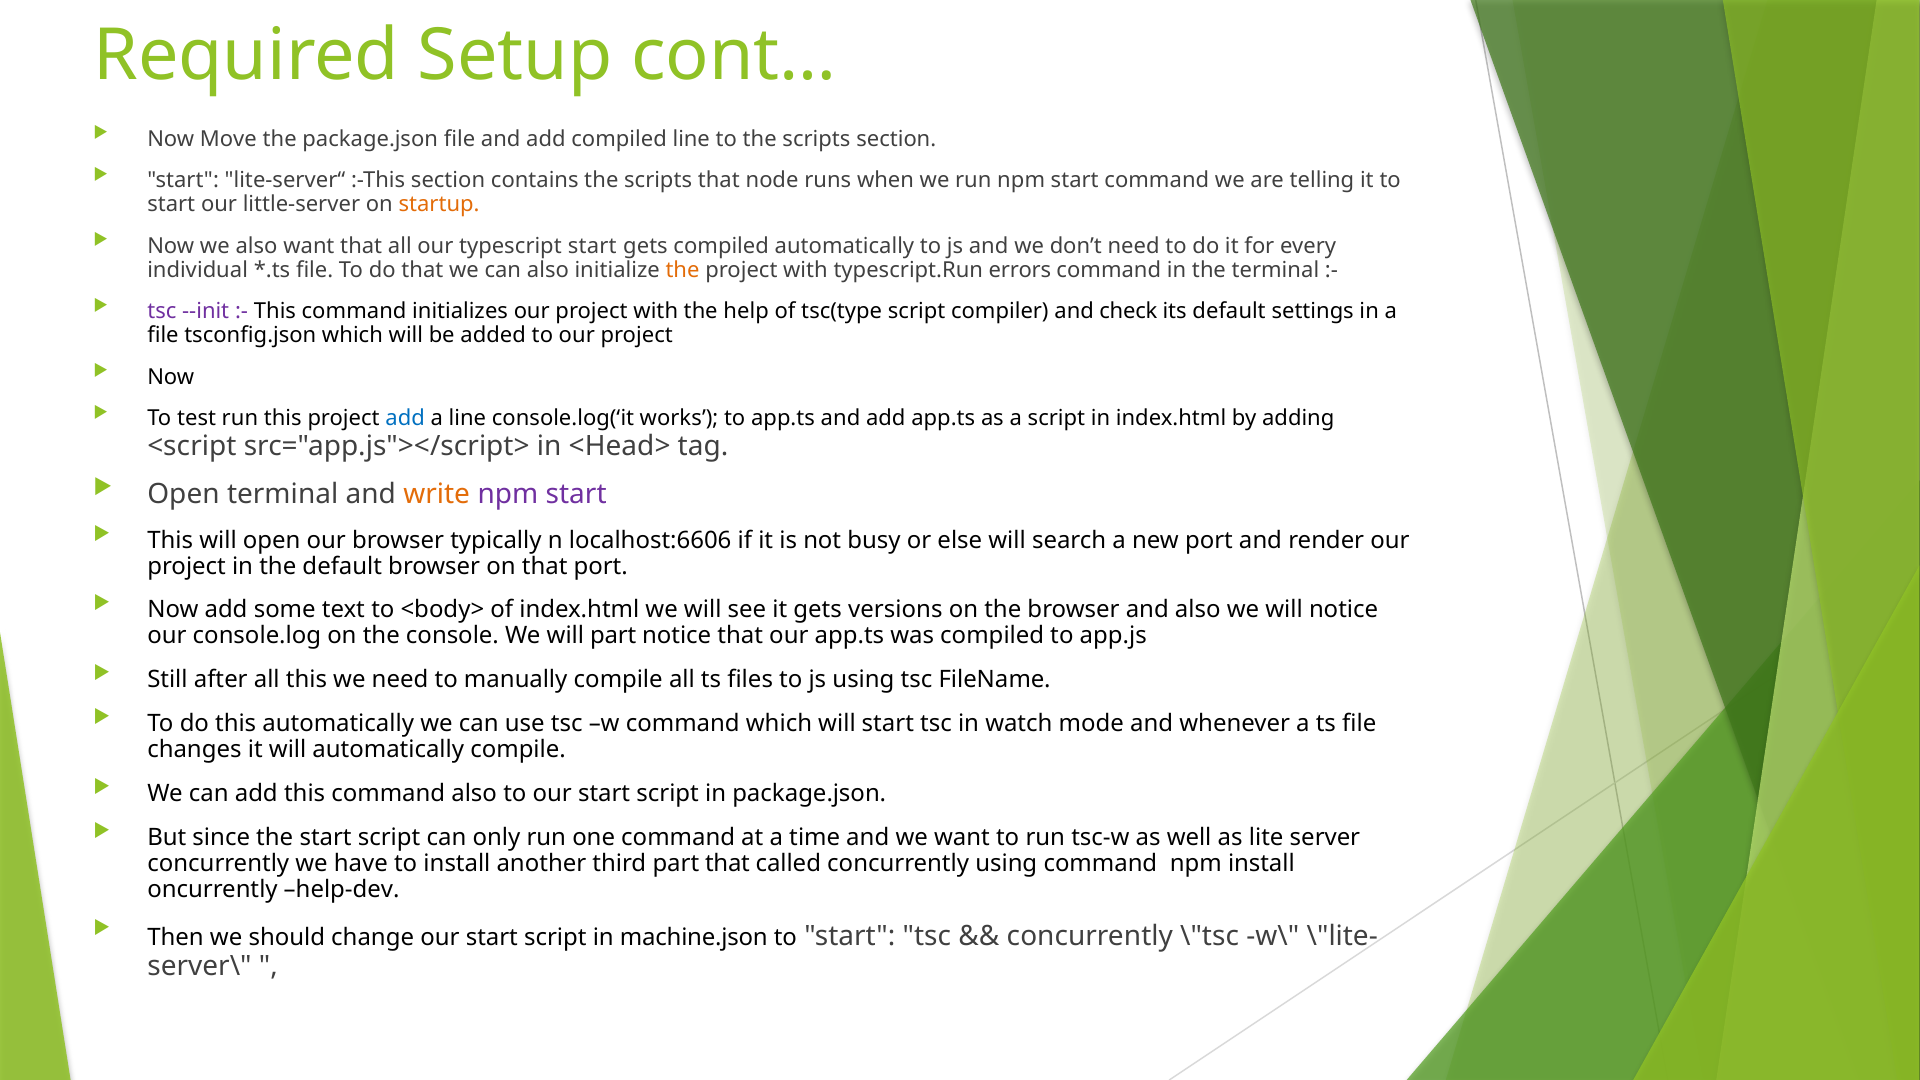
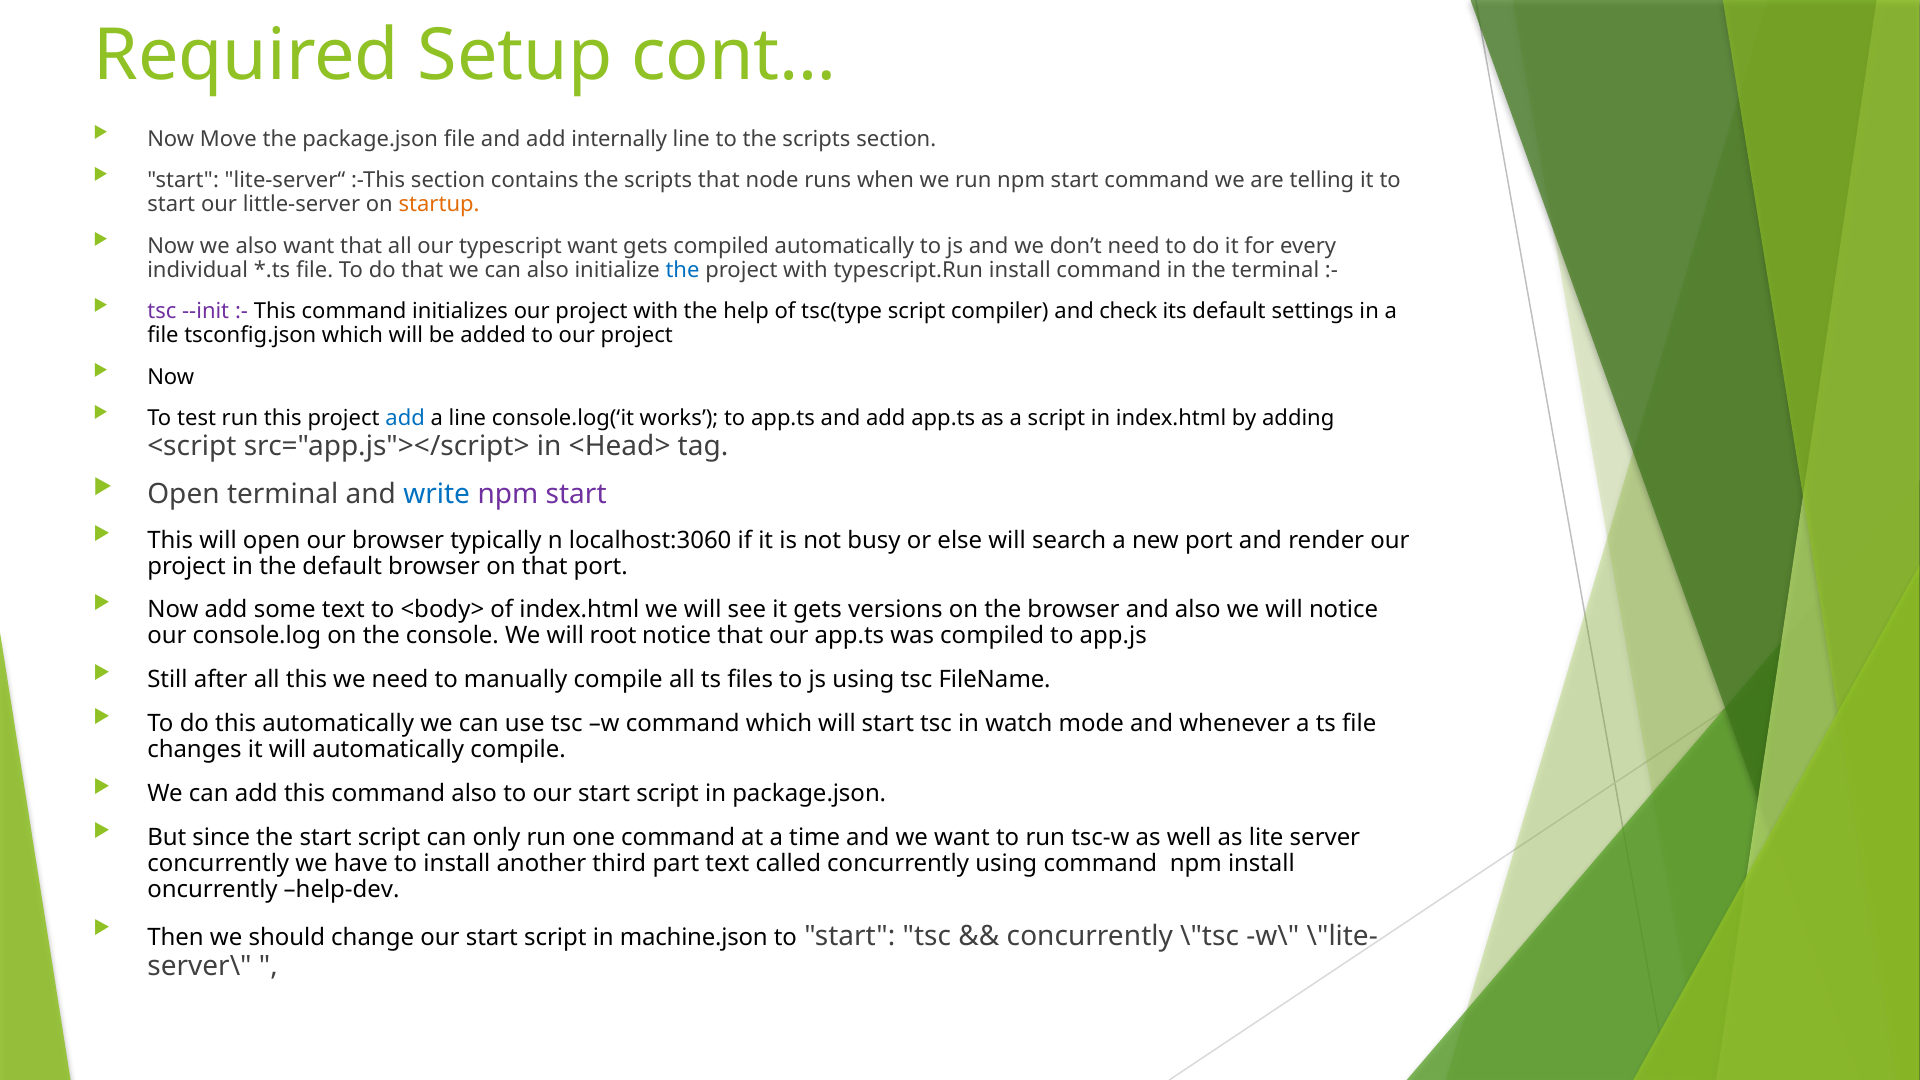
add compiled: compiled -> internally
typescript start: start -> want
the at (682, 270) colour: orange -> blue
typescript.Run errors: errors -> install
write colour: orange -> blue
localhost:6606: localhost:6606 -> localhost:3060
will part: part -> root
part that: that -> text
